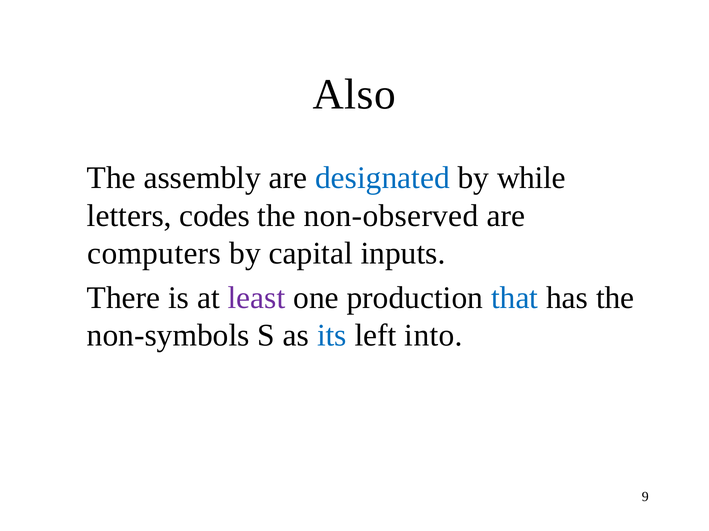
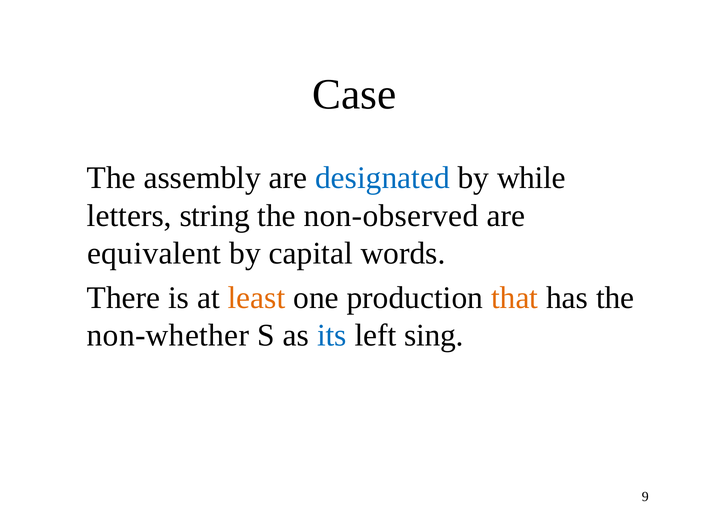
Also: Also -> Case
codes: codes -> string
computers: computers -> equivalent
inputs: inputs -> words
least colour: purple -> orange
that colour: blue -> orange
non-symbols: non-symbols -> non-whether
into: into -> sing
